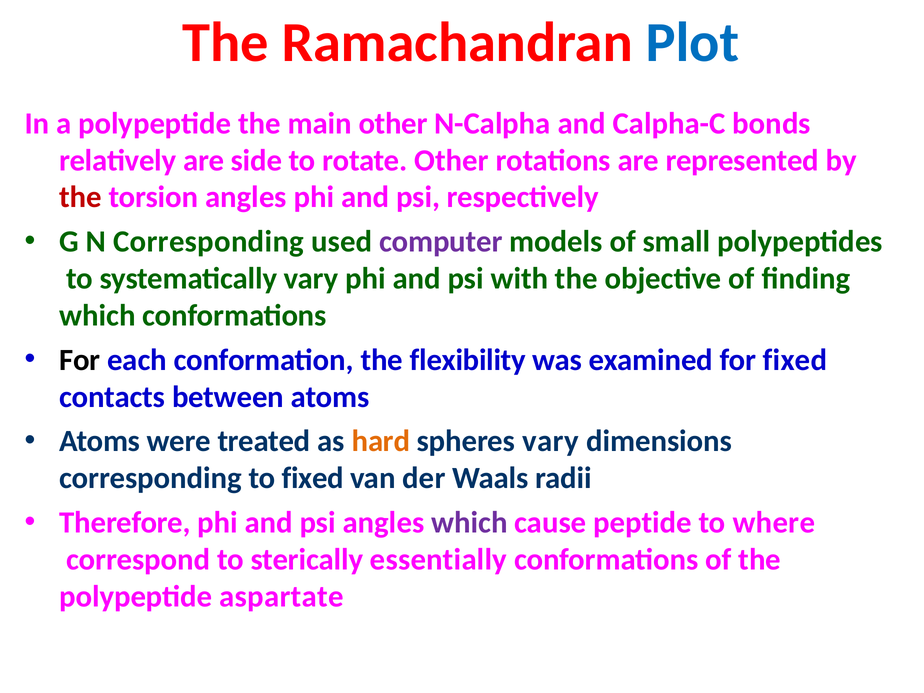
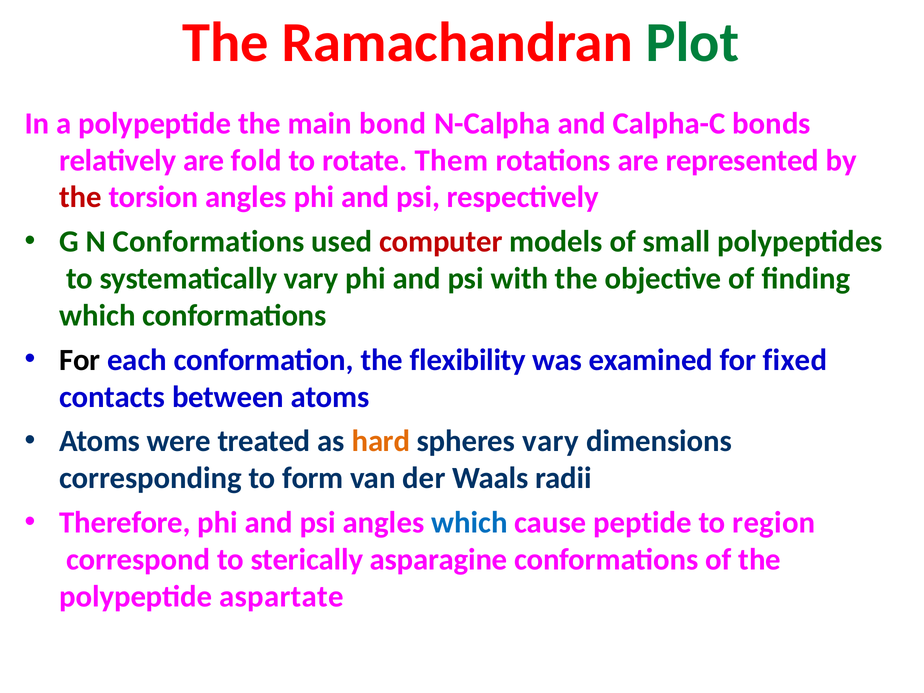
Plot colour: blue -> green
main other: other -> bond
side: side -> fold
rotate Other: Other -> Them
N Corresponding: Corresponding -> Conformations
computer colour: purple -> red
to fixed: fixed -> form
which at (470, 523) colour: purple -> blue
where: where -> region
essentially: essentially -> asparagine
